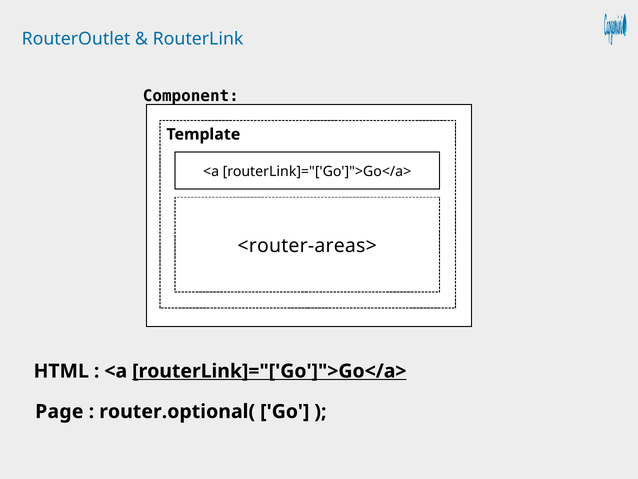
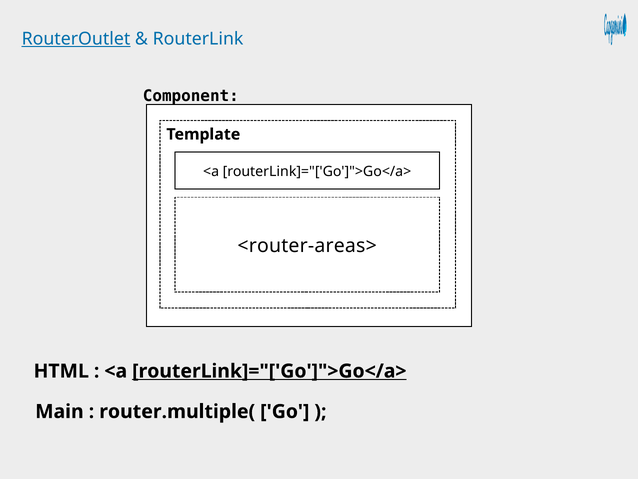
RouterOutlet underline: none -> present
Page: Page -> Main
router.optional(: router.optional( -> router.multiple(
